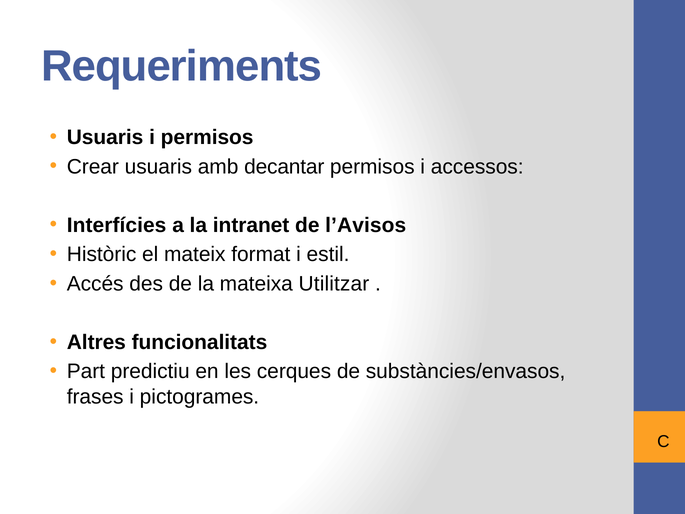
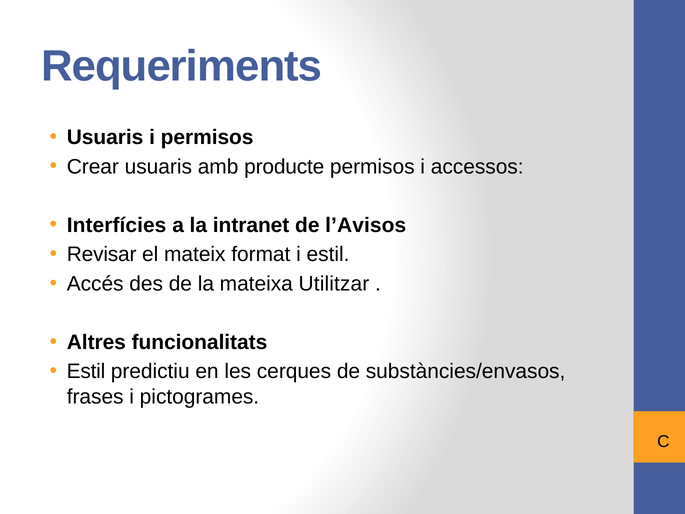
decantar: decantar -> producte
Històric: Històric -> Revisar
Part at (86, 371): Part -> Estil
